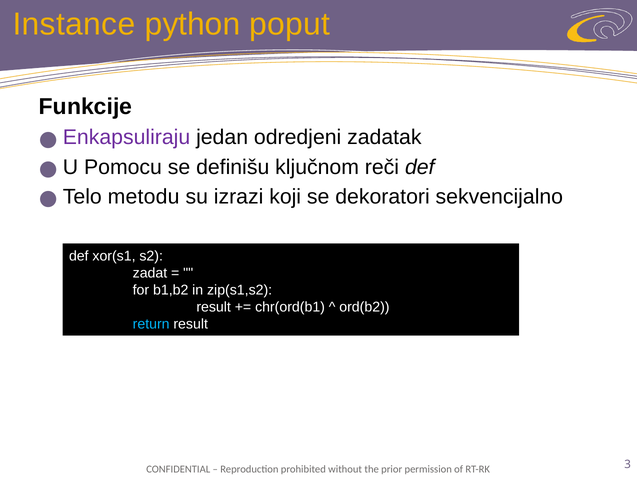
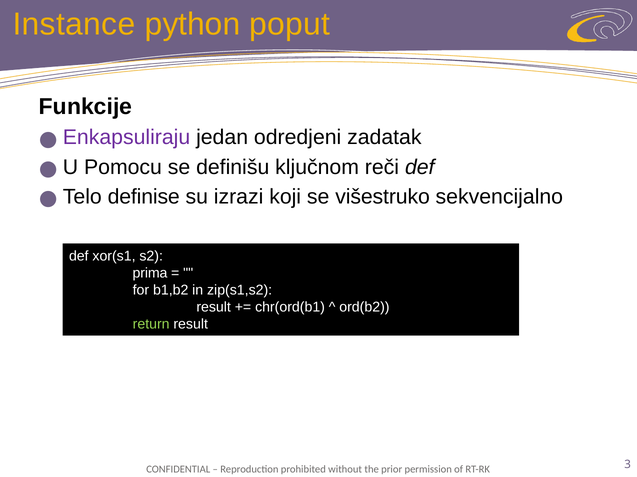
metodu: metodu -> definise
dekoratori: dekoratori -> višestruko
zadat: zadat -> prima
return colour: light blue -> light green
